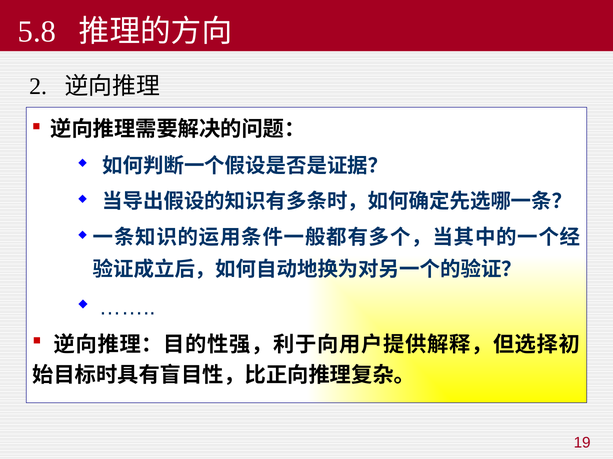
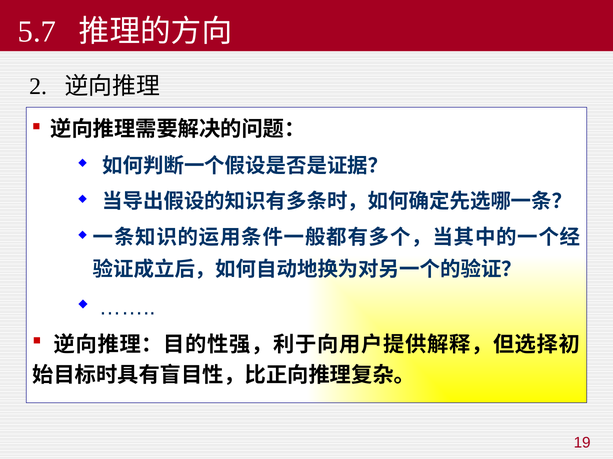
5.8: 5.8 -> 5.7
